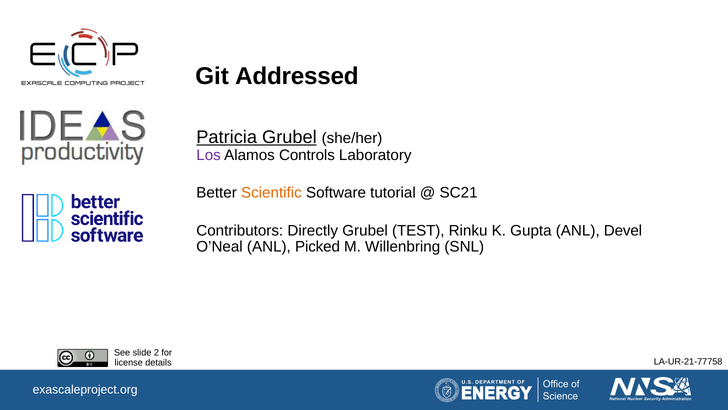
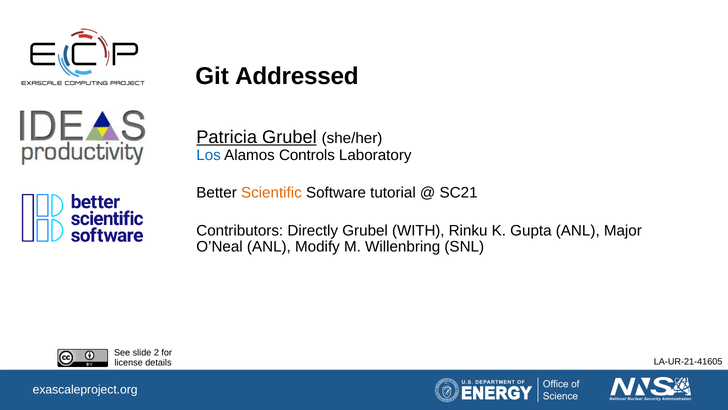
Los colour: purple -> blue
TEST: TEST -> WITH
Devel: Devel -> Major
Picked: Picked -> Modify
LA-UR-21-77758: LA-UR-21-77758 -> LA-UR-21-41605
